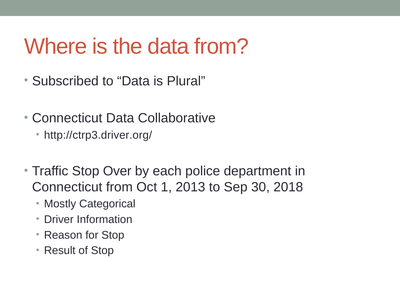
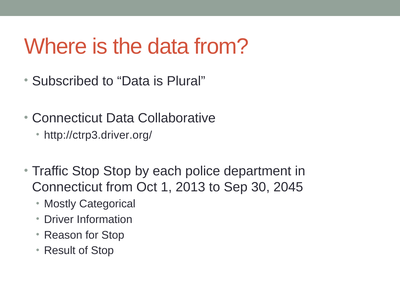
Stop Over: Over -> Stop
2018: 2018 -> 2045
